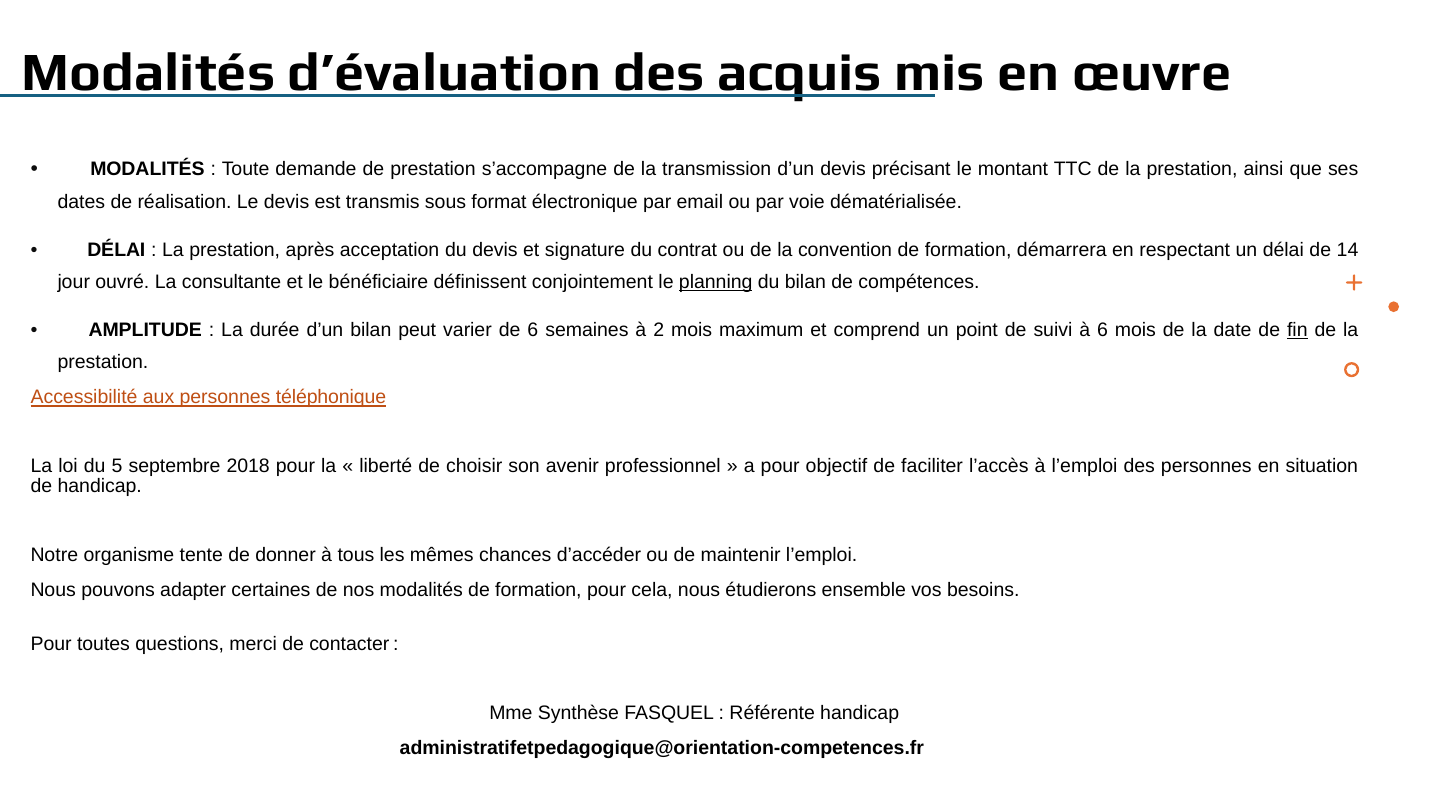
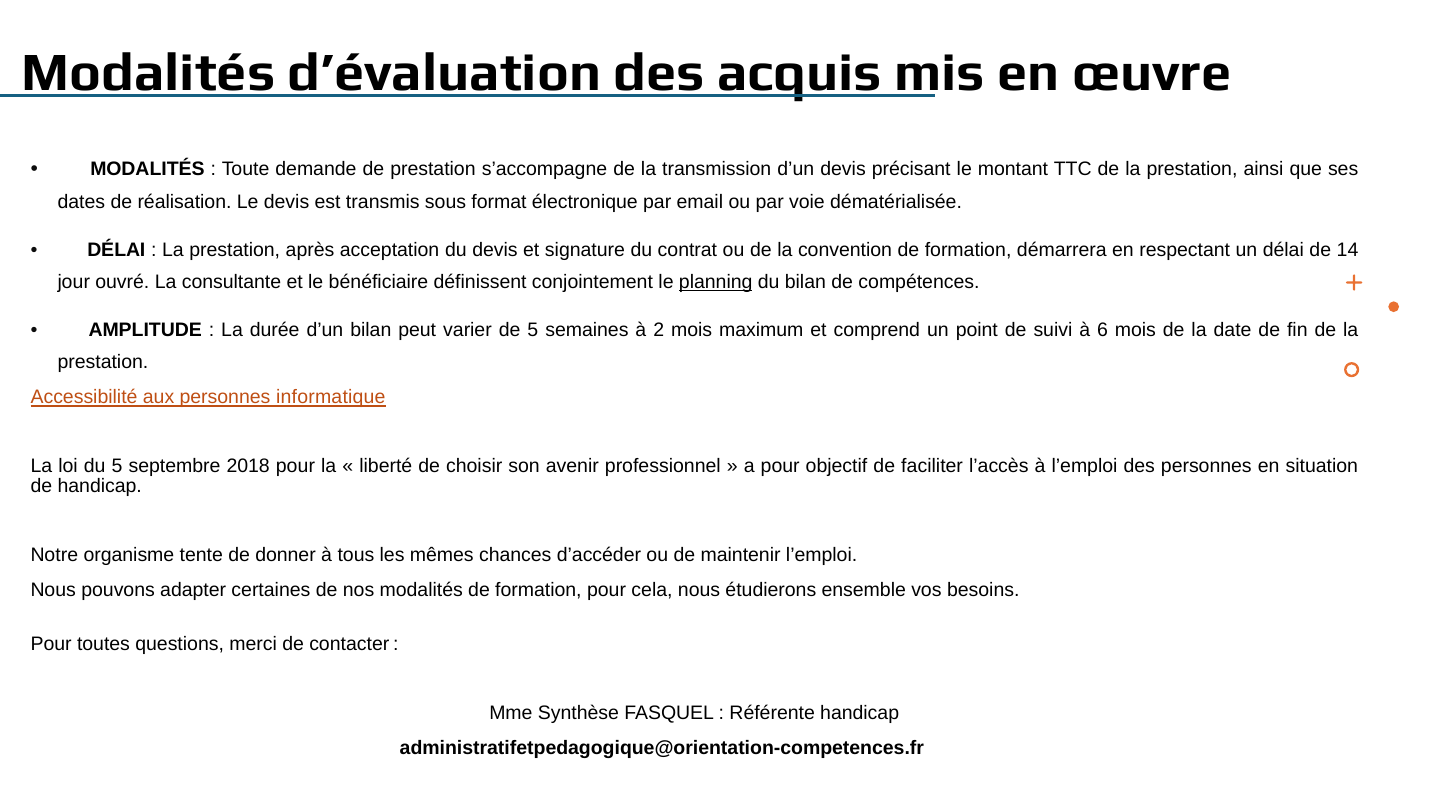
de 6: 6 -> 5
fin underline: present -> none
téléphonique: téléphonique -> informatique
